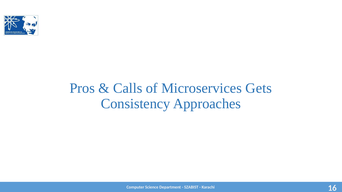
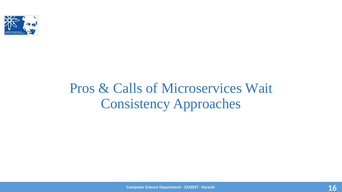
Gets: Gets -> Wait
